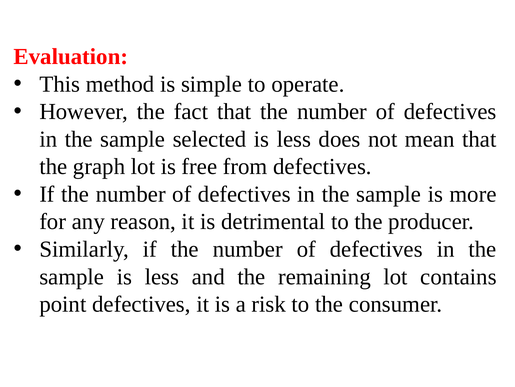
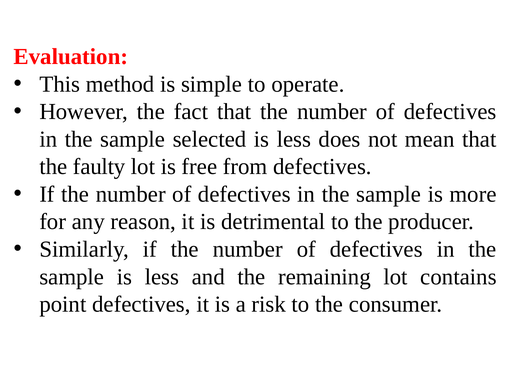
graph: graph -> faulty
